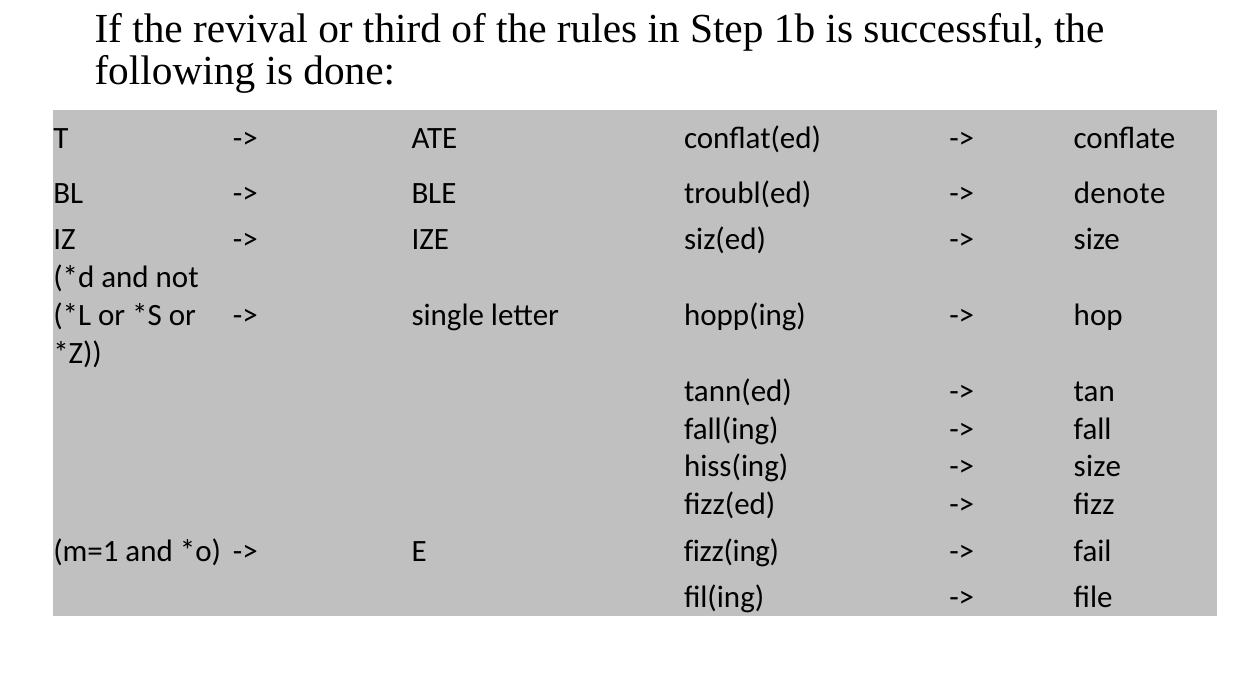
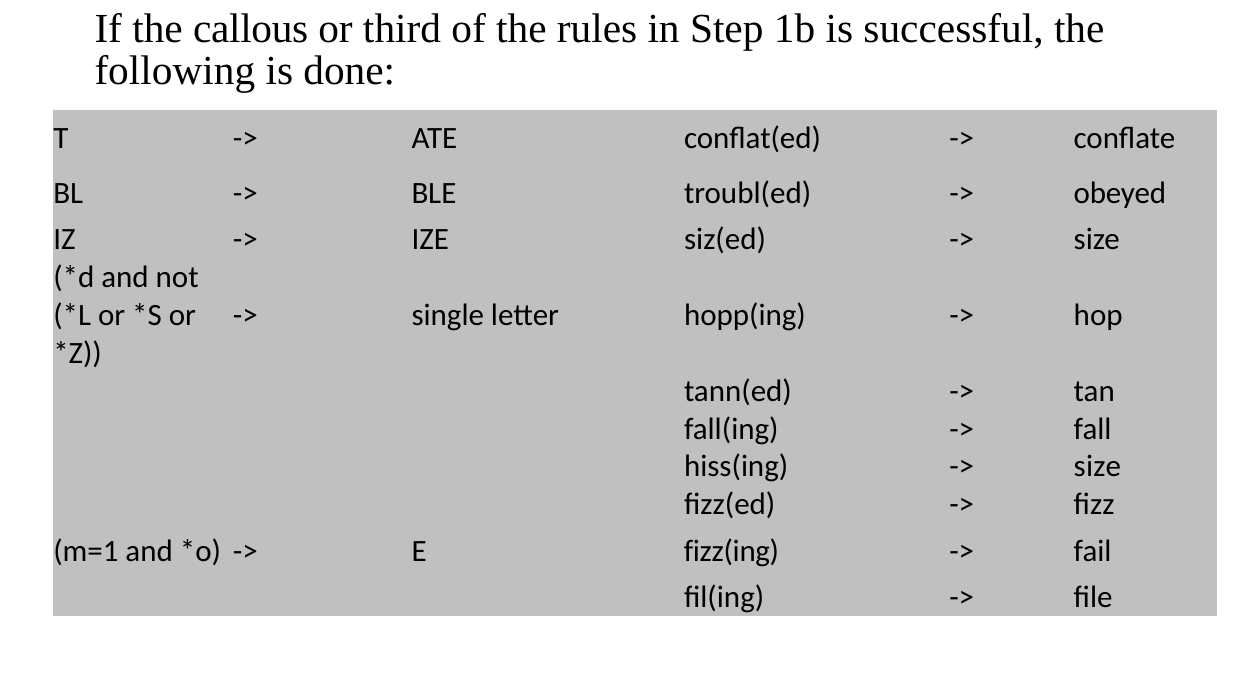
revival: revival -> callous
denote: denote -> obeyed
